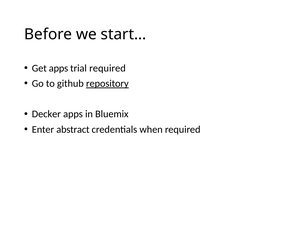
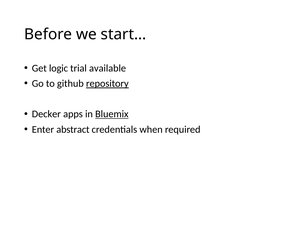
Get apps: apps -> logic
trial required: required -> available
Bluemix underline: none -> present
